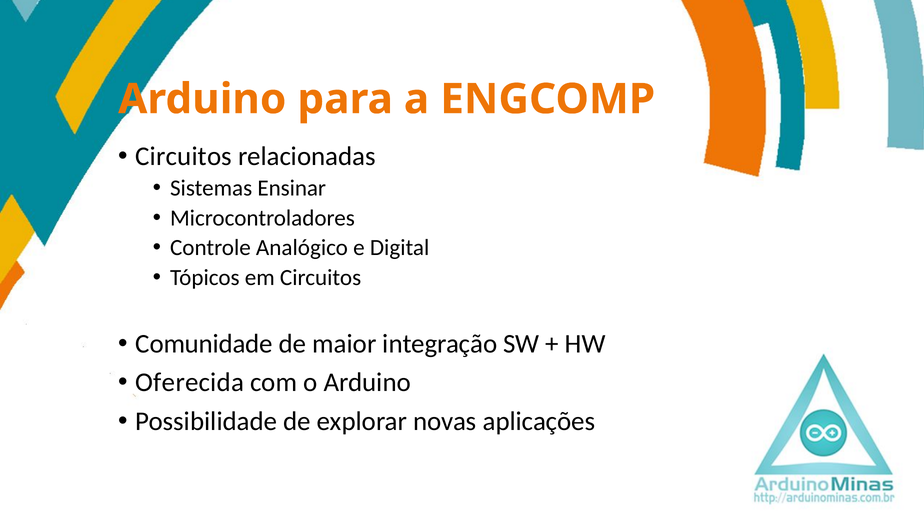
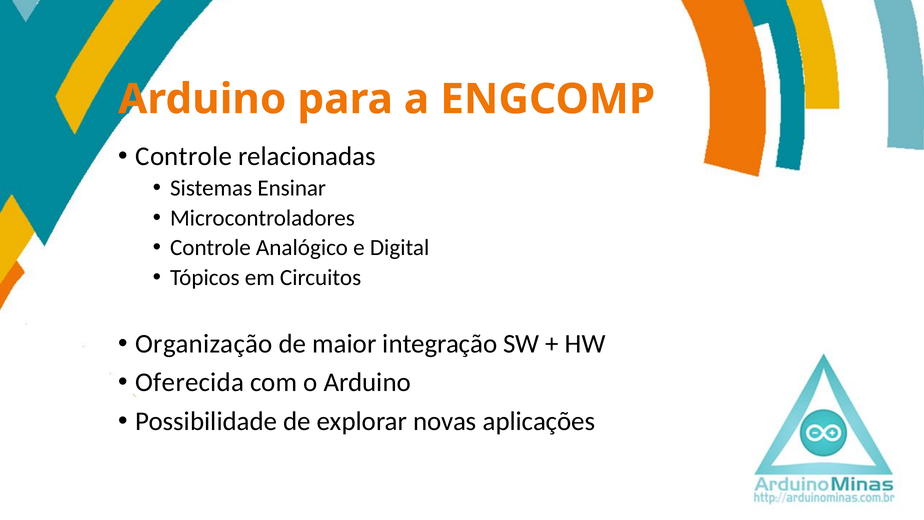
Circuitos at (184, 156): Circuitos -> Controle
Comunidade: Comunidade -> Organização
